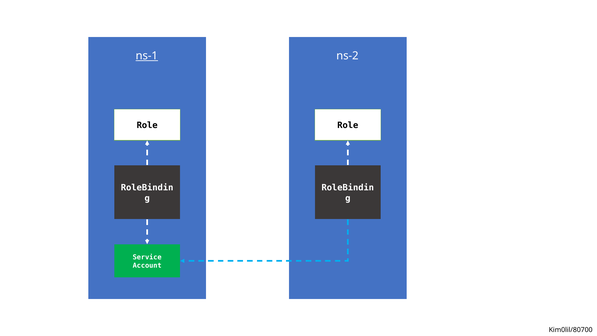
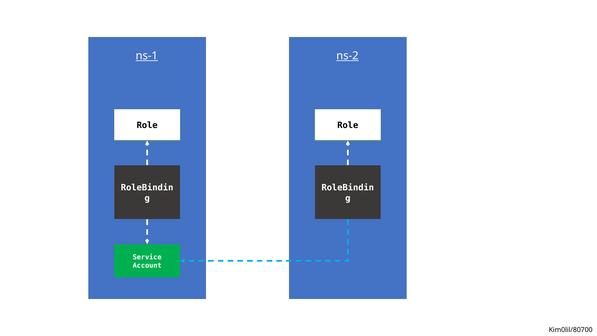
ns-2 underline: none -> present
